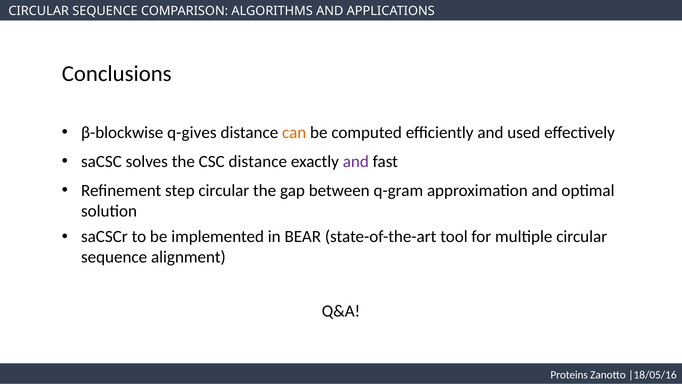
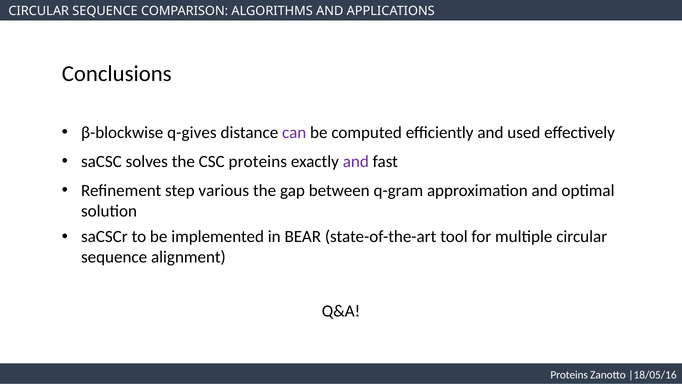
can colour: orange -> purple
CSC distance: distance -> proteins
step circular: circular -> various
